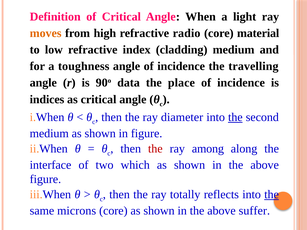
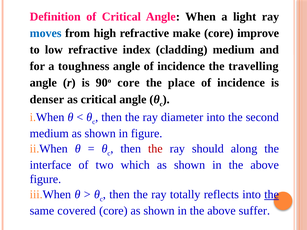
moves colour: orange -> blue
radio: radio -> make
material: material -> improve
90o data: data -> core
indices: indices -> denser
the at (235, 117) underline: present -> none
among: among -> should
microns: microns -> covered
